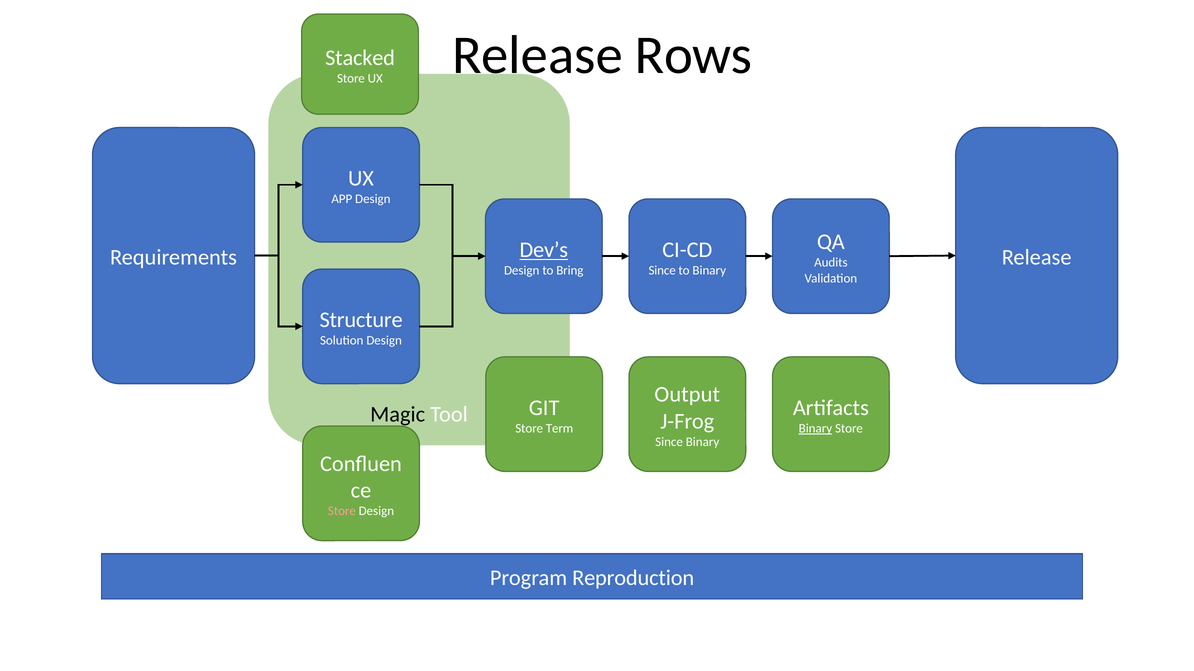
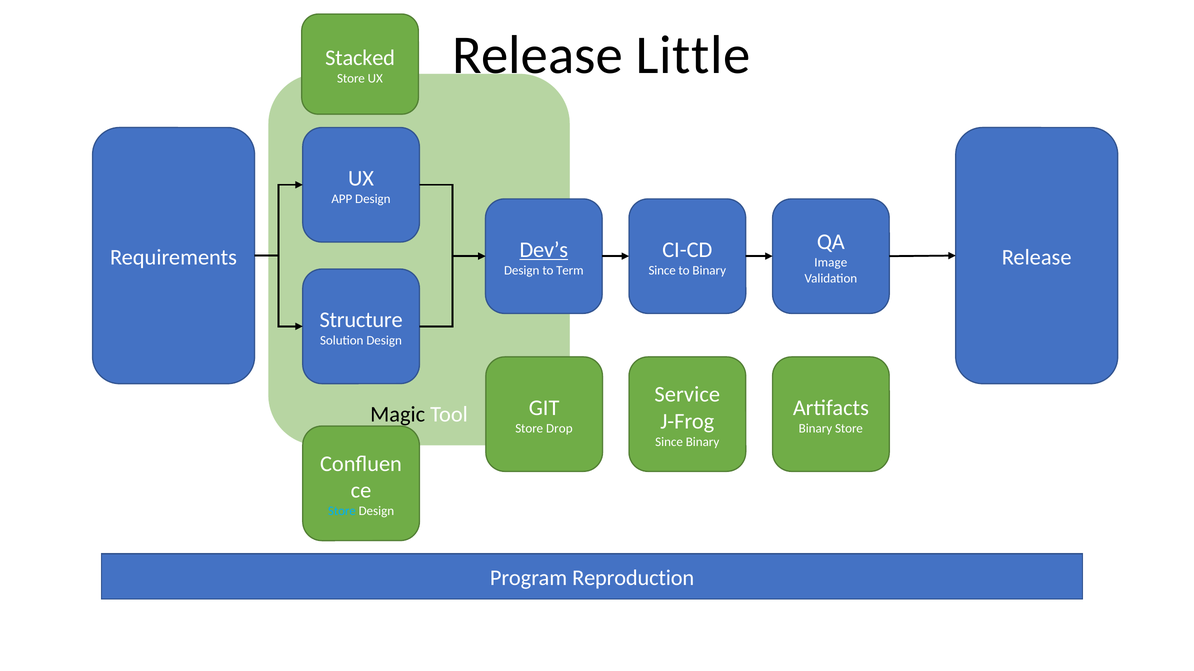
Rows: Rows -> Little
Audits: Audits -> Image
Bring: Bring -> Term
Output: Output -> Service
Term: Term -> Drop
Binary at (815, 429) underline: present -> none
Store at (342, 512) colour: pink -> light blue
